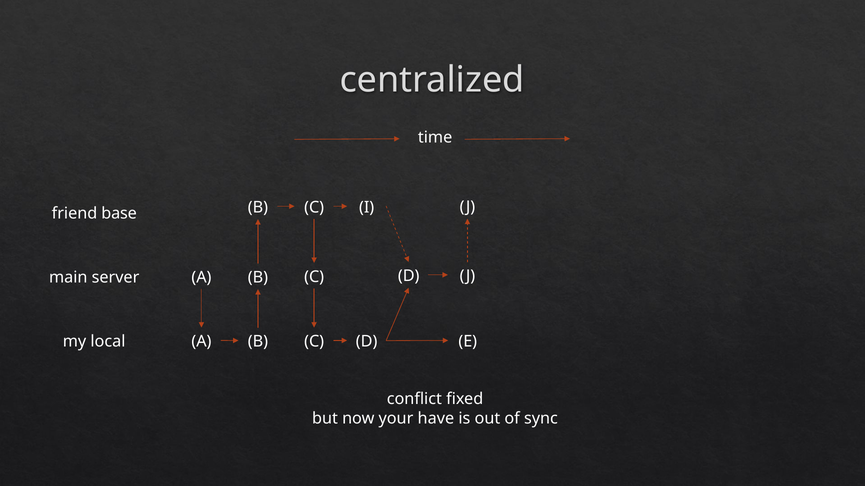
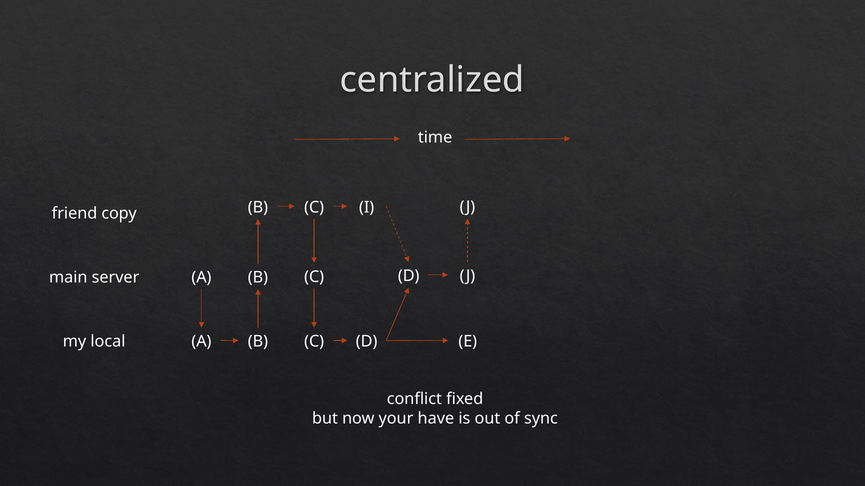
base: base -> copy
